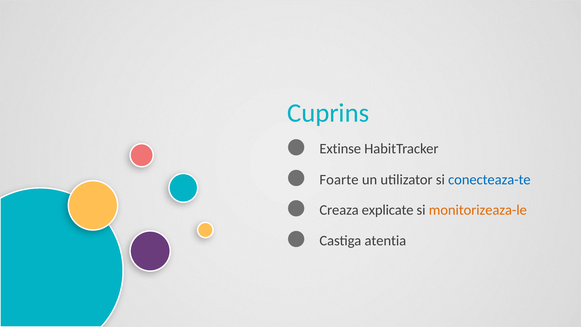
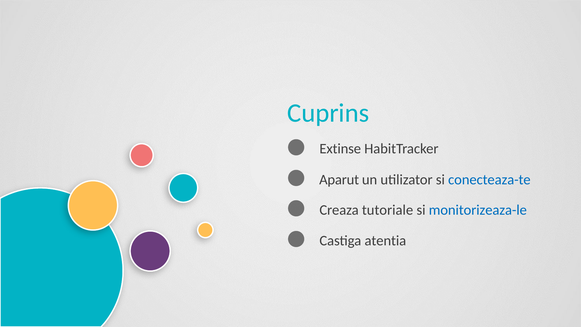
Foarte: Foarte -> Aparut
explicate: explicate -> tutoriale
monitorizeaza-le colour: orange -> blue
